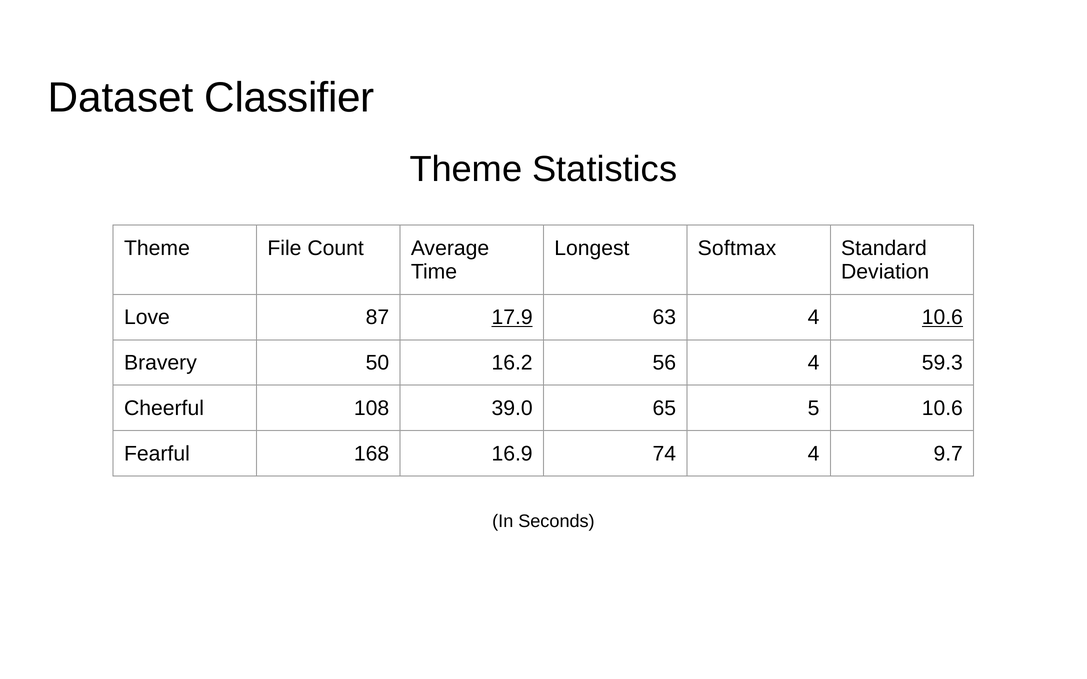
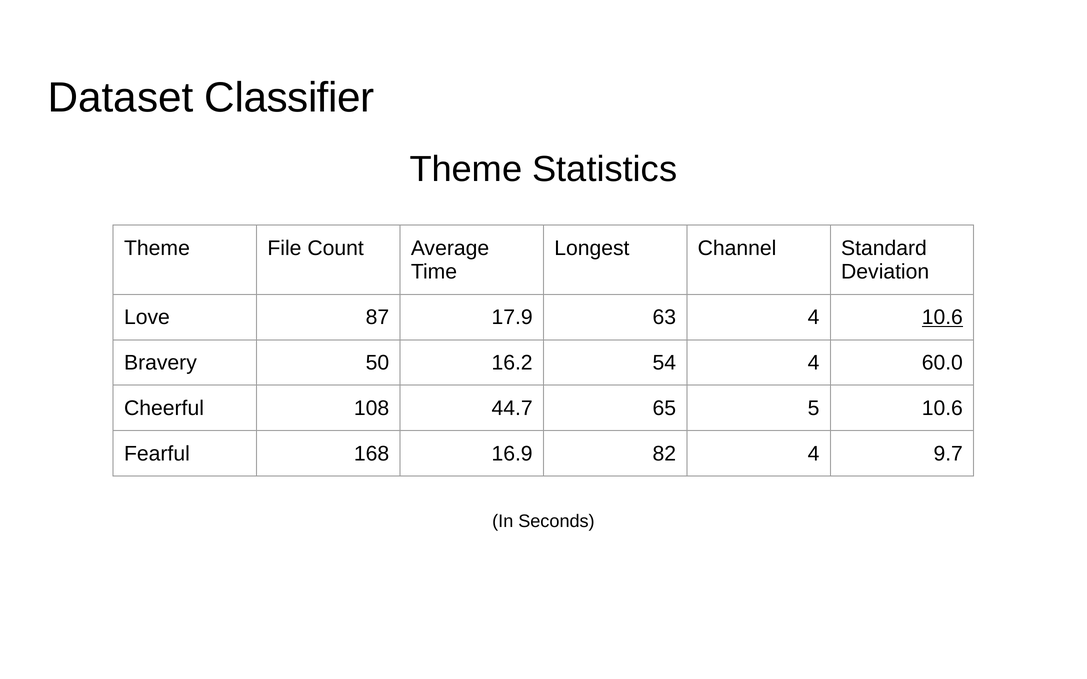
Softmax: Softmax -> Channel
17.9 underline: present -> none
56: 56 -> 54
59.3: 59.3 -> 60.0
39.0: 39.0 -> 44.7
74: 74 -> 82
